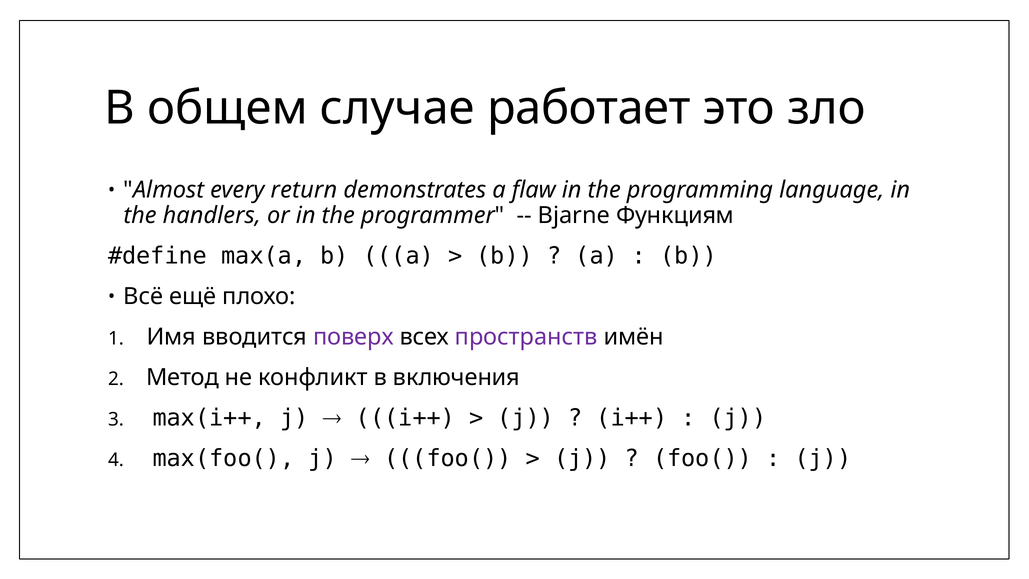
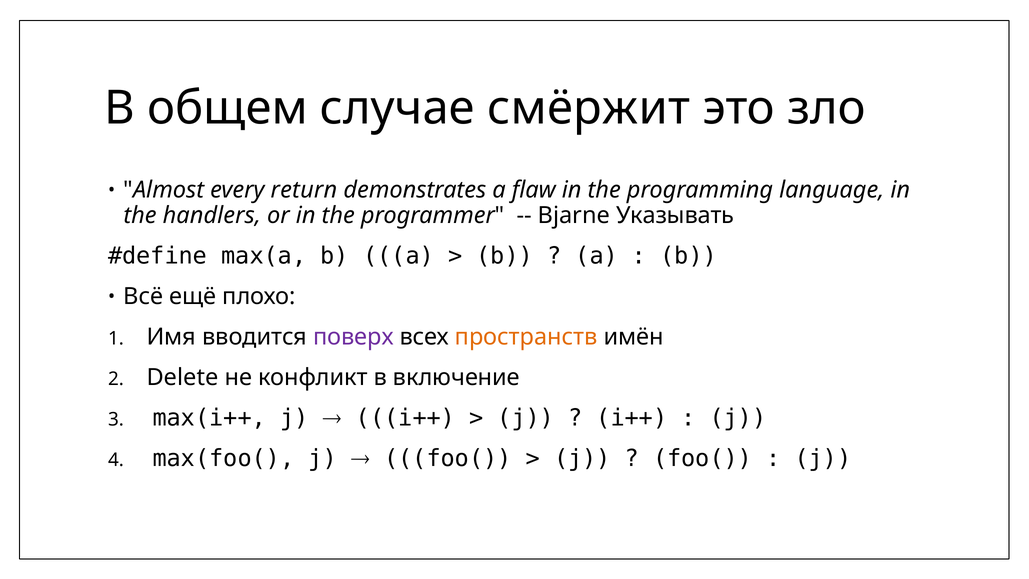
работает: работает -> смёржит
Функциям: Функциям -> Указывать
пространств colour: purple -> orange
Метод: Метод -> Delete
включения: включения -> включение
